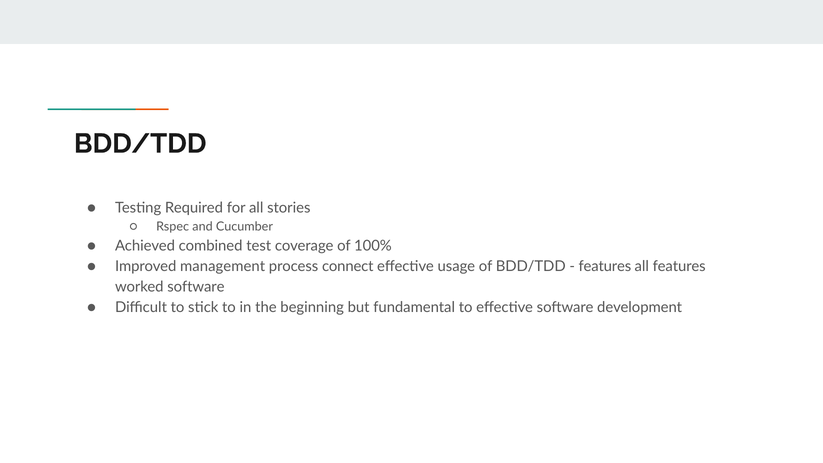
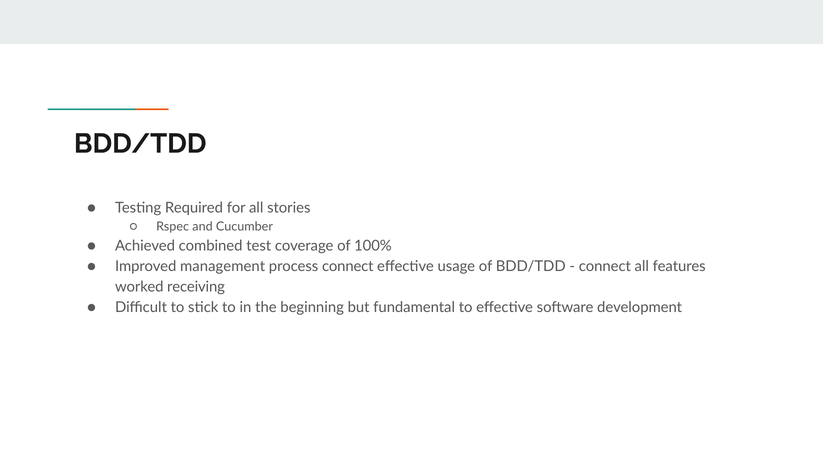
features at (605, 266): features -> connect
worked software: software -> receiving
